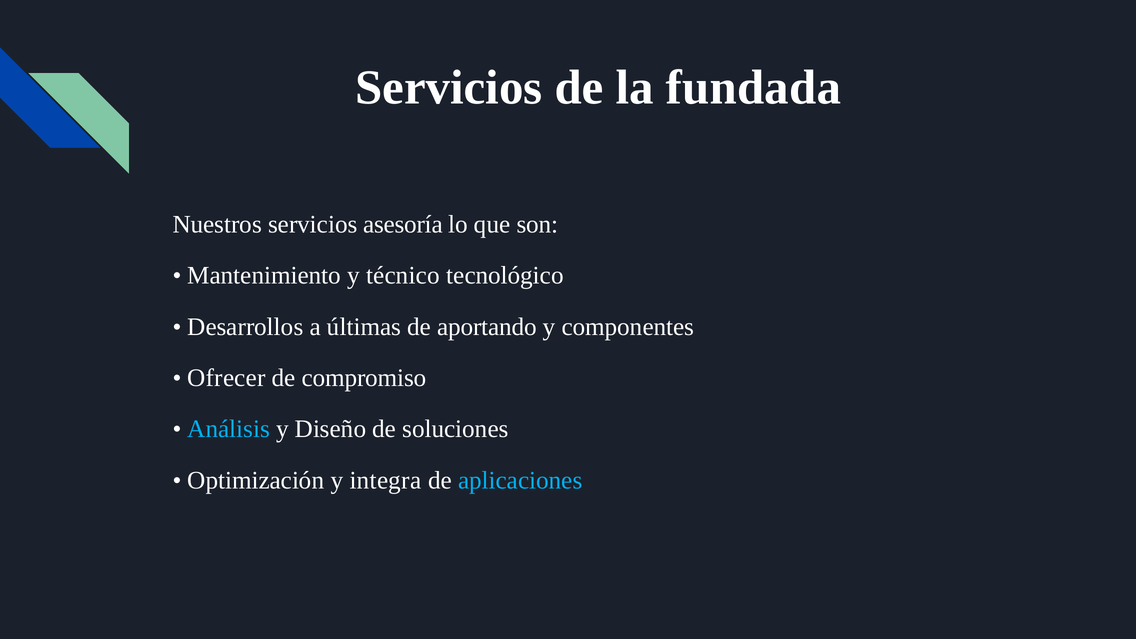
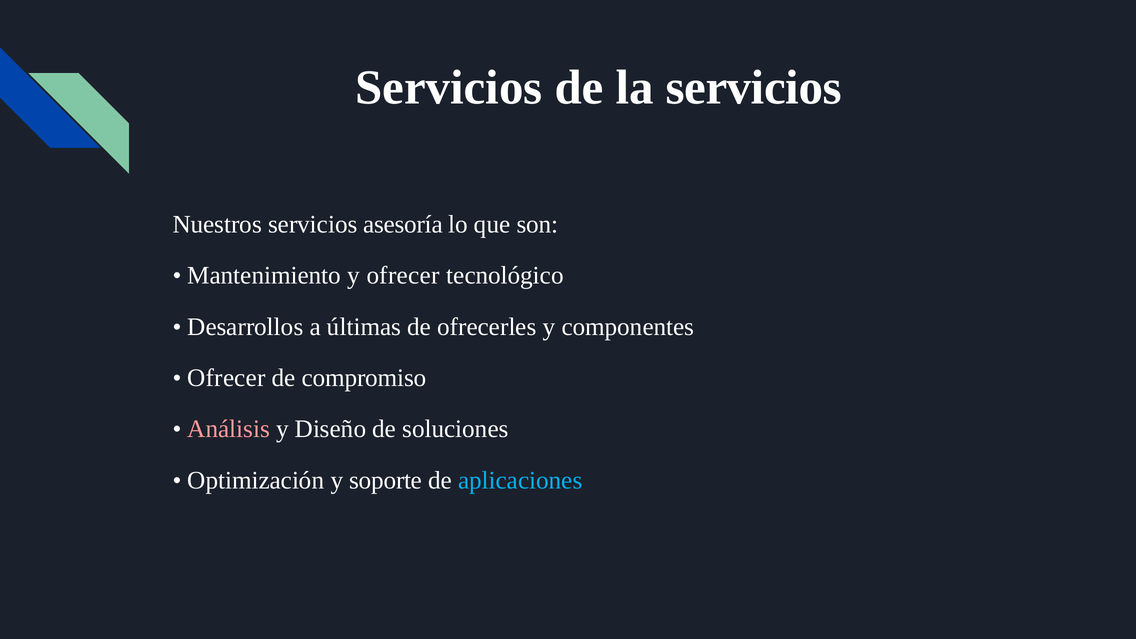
la fundada: fundada -> servicios
y técnico: técnico -> ofrecer
aportando: aportando -> ofrecerles
Análisis colour: light blue -> pink
integra: integra -> soporte
